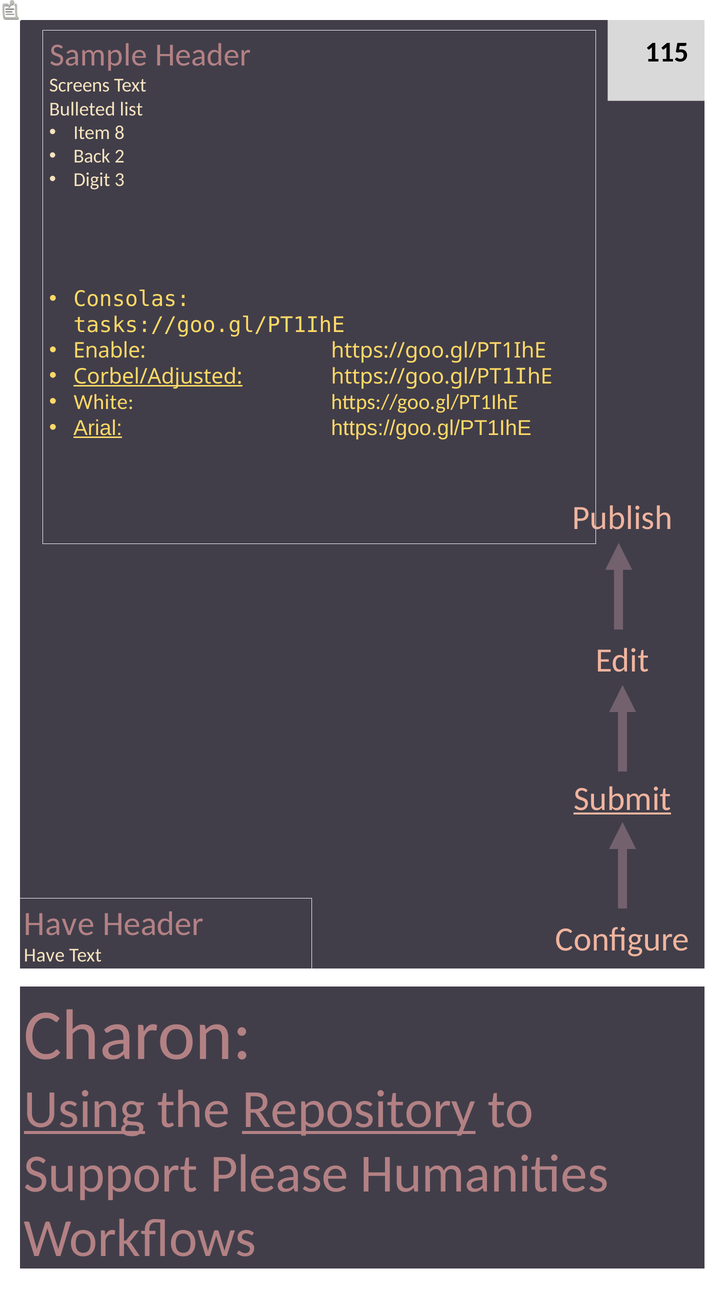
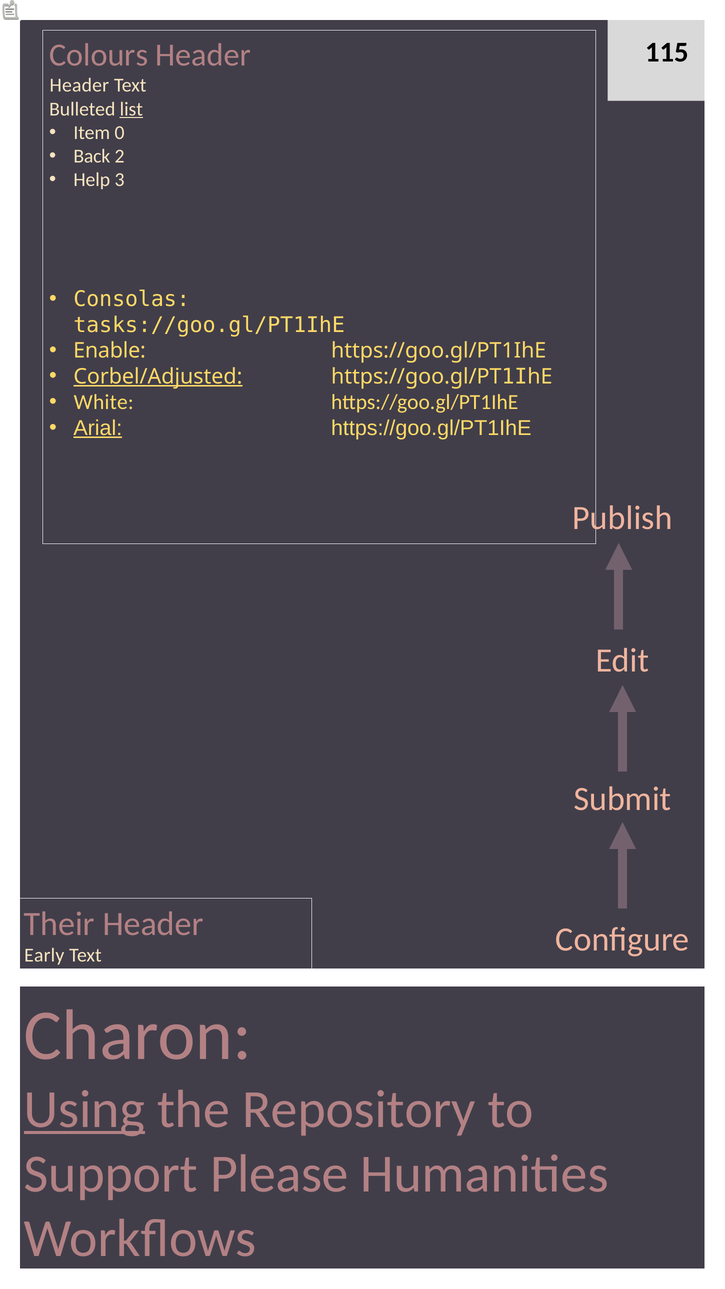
Sample: Sample -> Colours
Screens at (79, 85): Screens -> Header
list underline: none -> present
8: 8 -> 0
Digit: Digit -> Help
Submit underline: present -> none
Have at (59, 924): Have -> Their
Have at (44, 955): Have -> Early
Repository underline: present -> none
